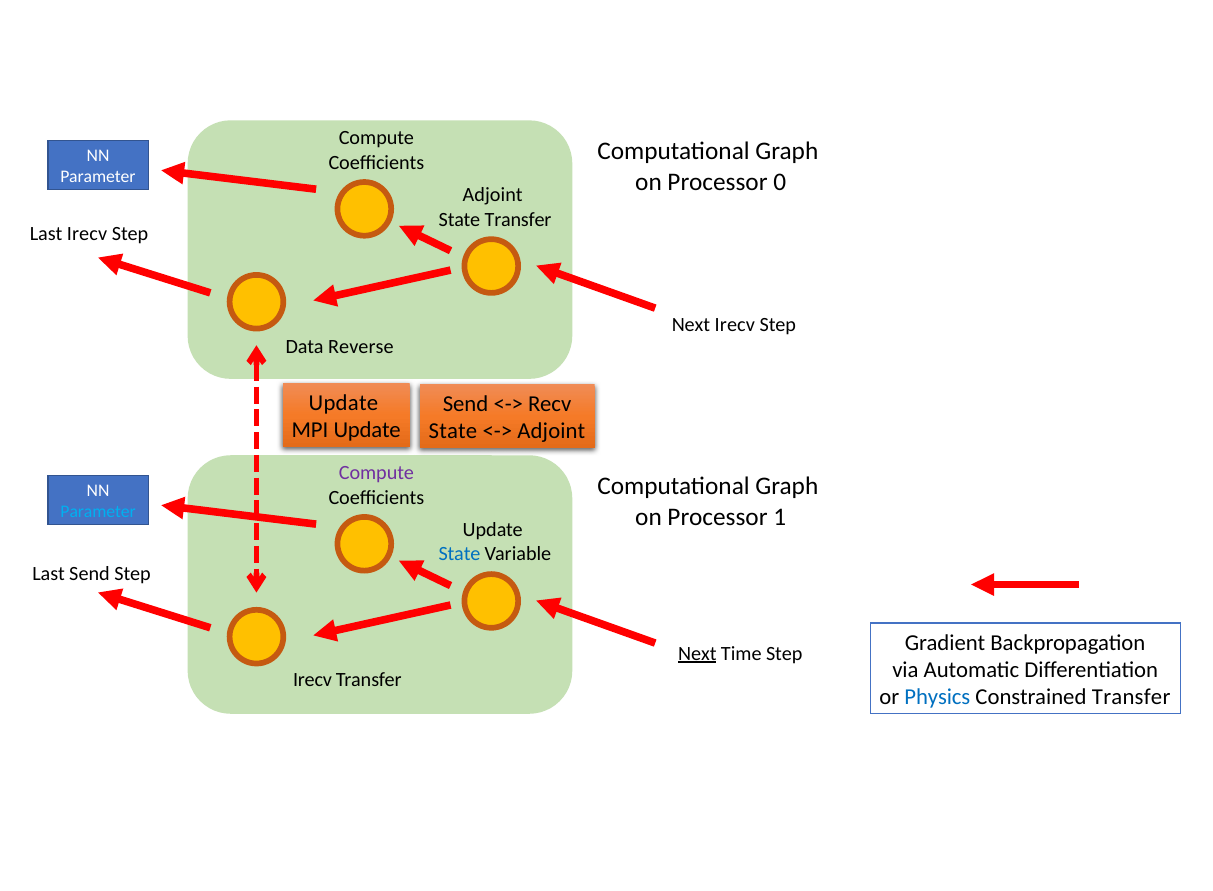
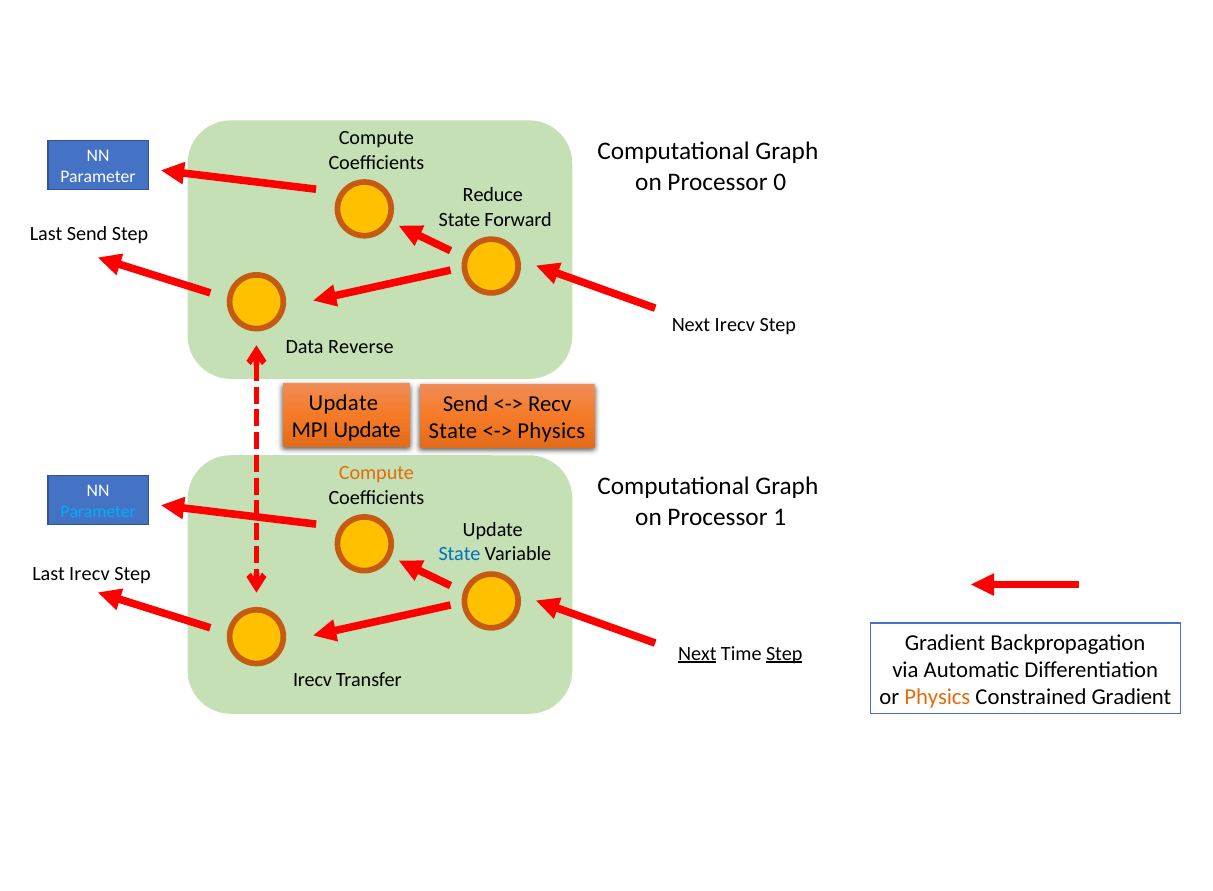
Adjoint at (493, 195): Adjoint -> Reduce
State Transfer: Transfer -> Forward
Last Irecv: Irecv -> Send
Adjoint at (551, 432): Adjoint -> Physics
Compute at (376, 474) colour: purple -> orange
Last Send: Send -> Irecv
Step at (784, 654) underline: none -> present
Physics at (937, 698) colour: blue -> orange
Constrained Transfer: Transfer -> Gradient
